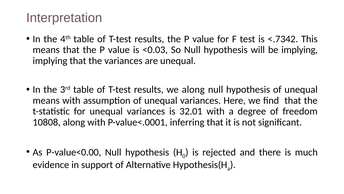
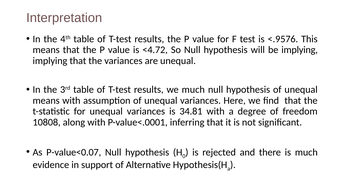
<.7342: <.7342 -> <.9576
<0.03: <0.03 -> <4.72
we along: along -> much
32.01: 32.01 -> 34.81
P-value<0.00: P-value<0.00 -> P-value<0.07
